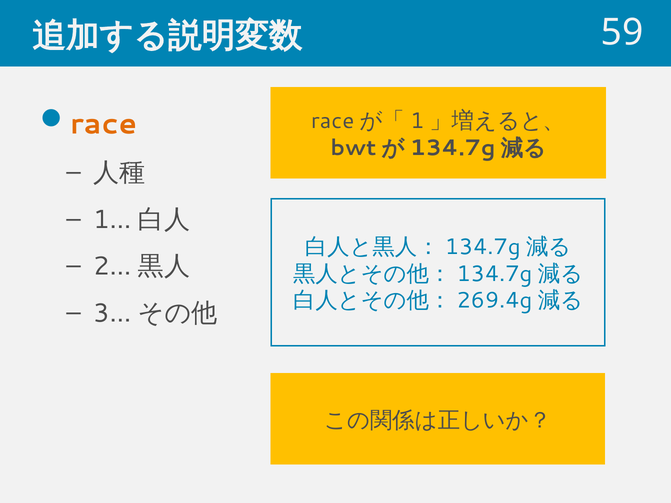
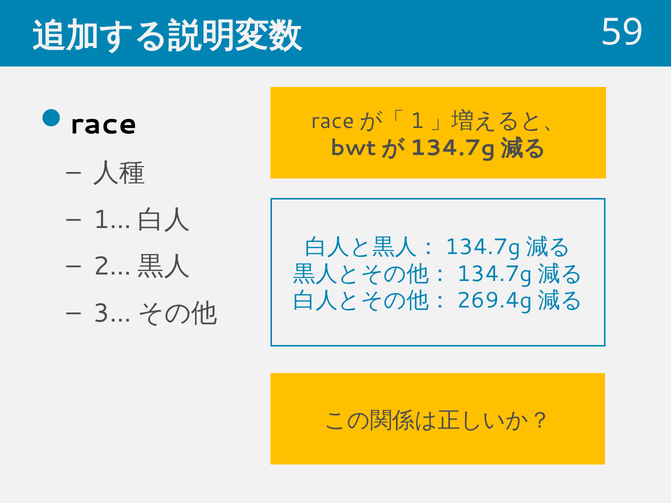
race colour: orange -> black
